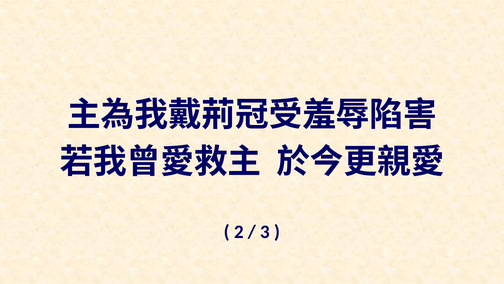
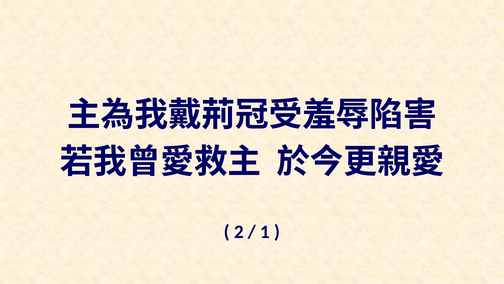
3: 3 -> 1
